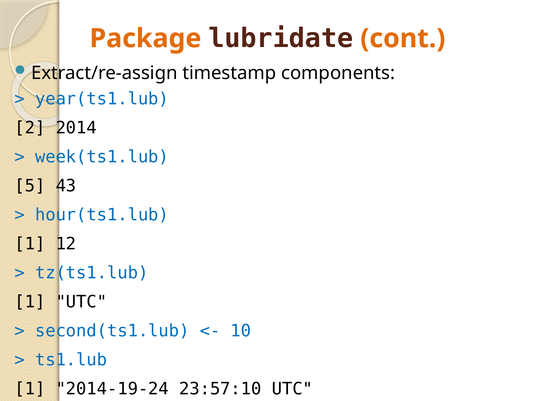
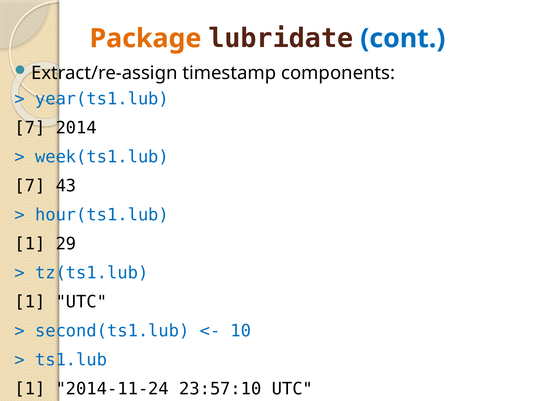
cont colour: orange -> blue
2 at (30, 128): 2 -> 7
5 at (30, 186): 5 -> 7
12: 12 -> 29
2014-19-24: 2014-19-24 -> 2014-11-24
